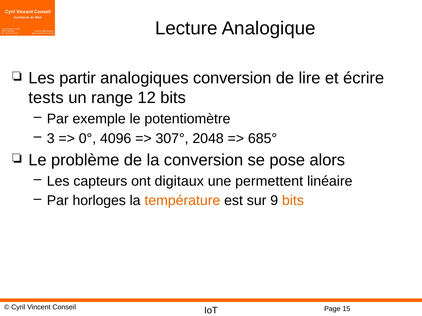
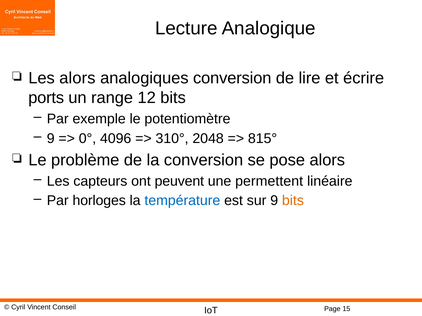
Les partir: partir -> alors
tests: tests -> ports
3 at (51, 139): 3 -> 9
307°: 307° -> 310°
685°: 685° -> 815°
digitaux: digitaux -> peuvent
température colour: orange -> blue
